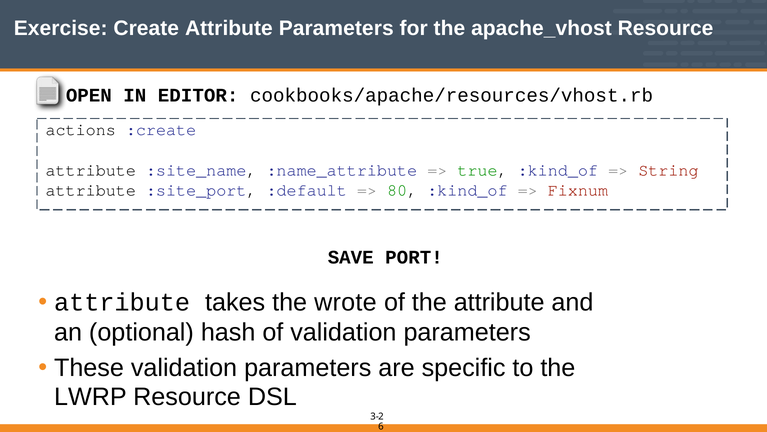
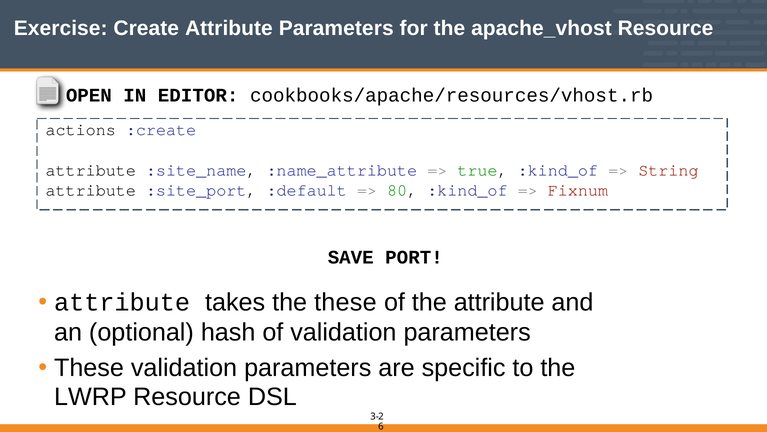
the wrote: wrote -> these
